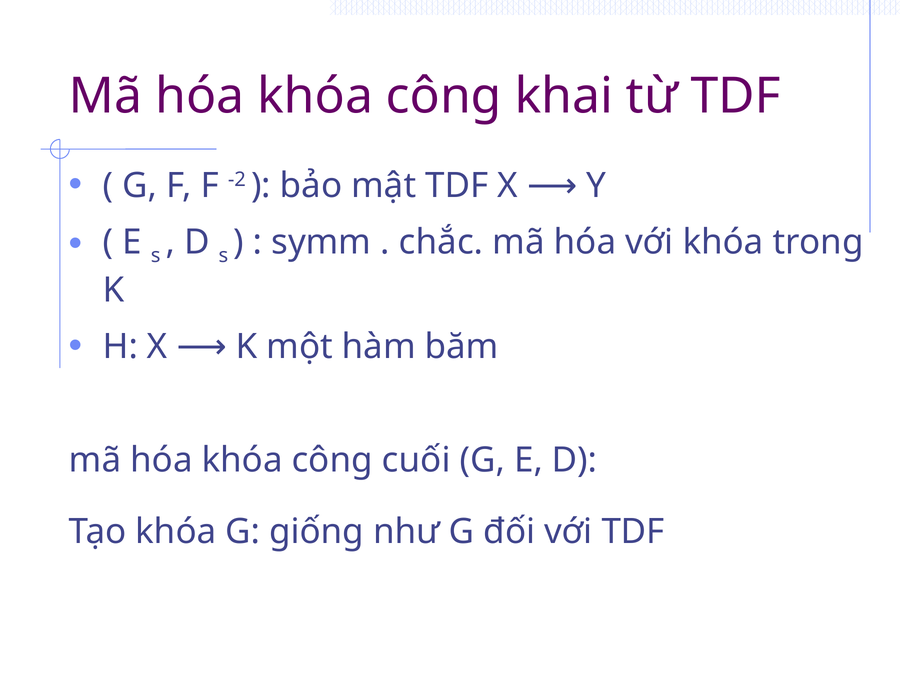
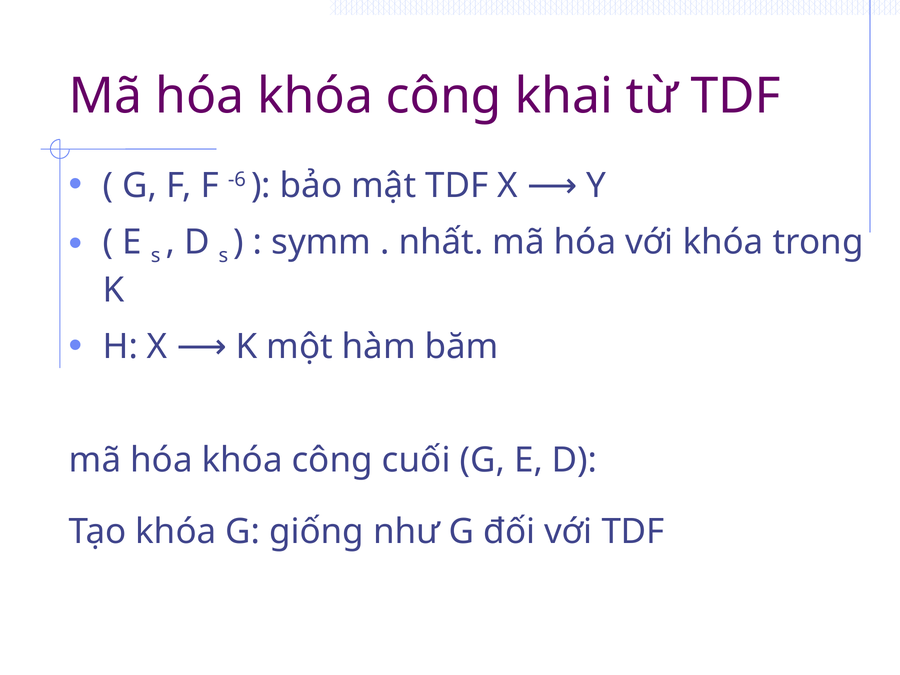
-2: -2 -> -6
chắc: chắc -> nhất
